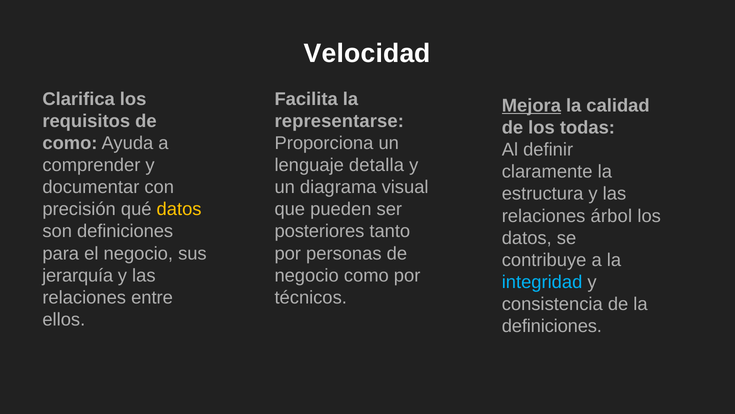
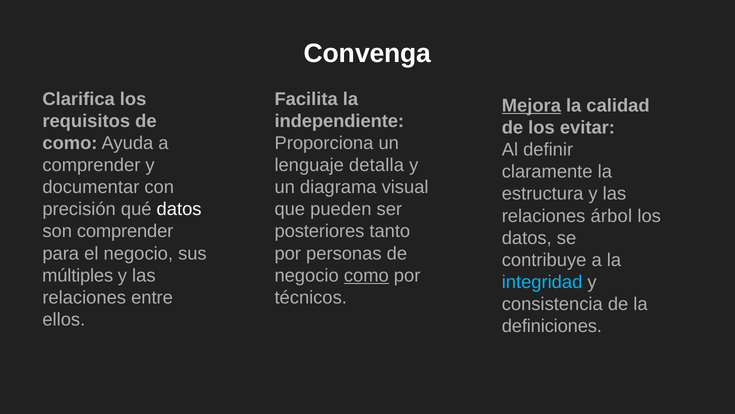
Velocidad: Velocidad -> Convenga
representarse: representarse -> independiente
todas: todas -> evitar
datos at (179, 209) colour: yellow -> white
son definiciones: definiciones -> comprender
jerarquía: jerarquía -> múltiples
como at (366, 275) underline: none -> present
